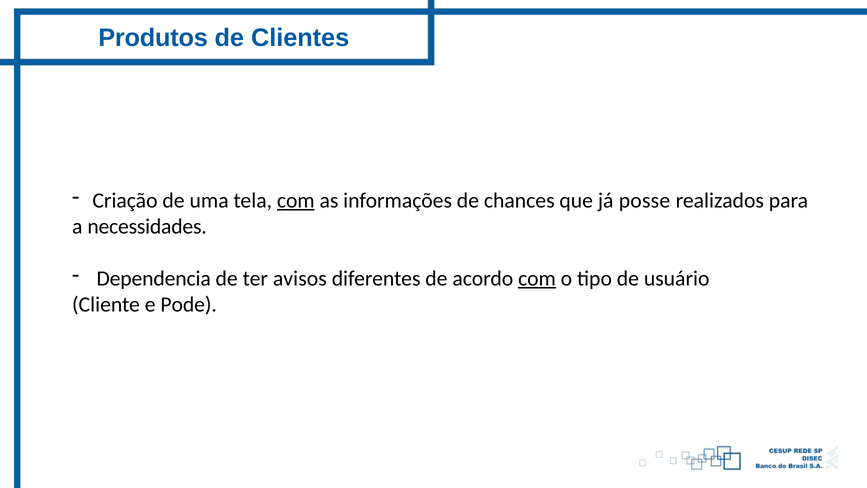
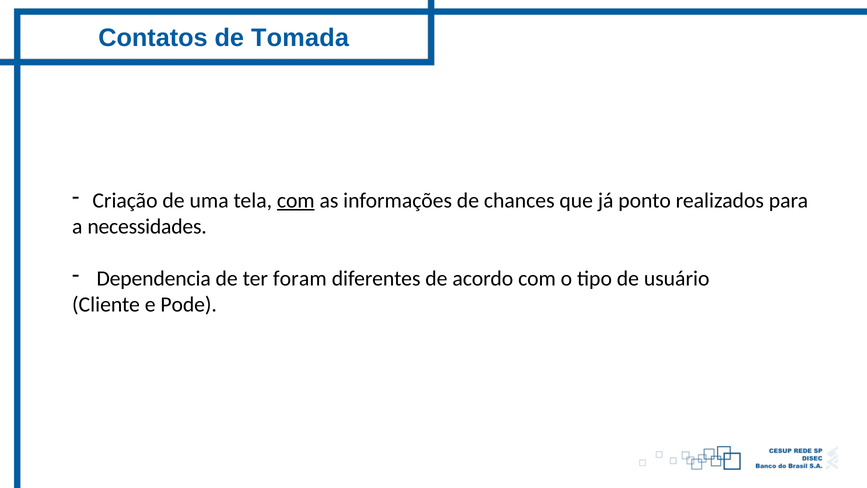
Produtos: Produtos -> Contatos
Clientes: Clientes -> Tomada
posse: posse -> ponto
avisos: avisos -> foram
com at (537, 278) underline: present -> none
